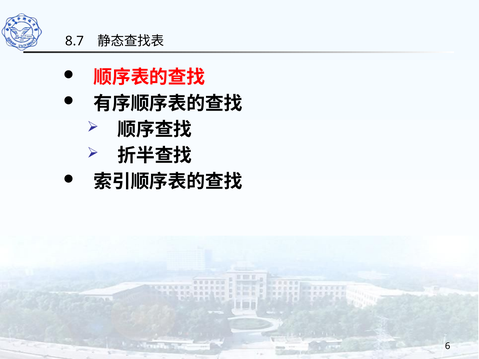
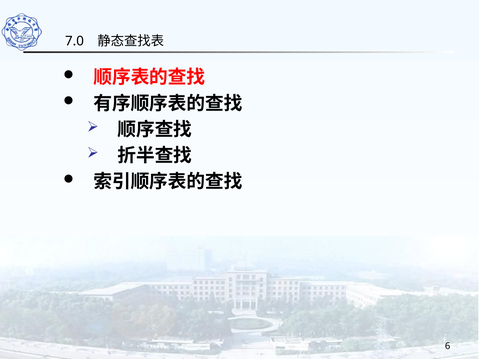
8.7: 8.7 -> 7.0
